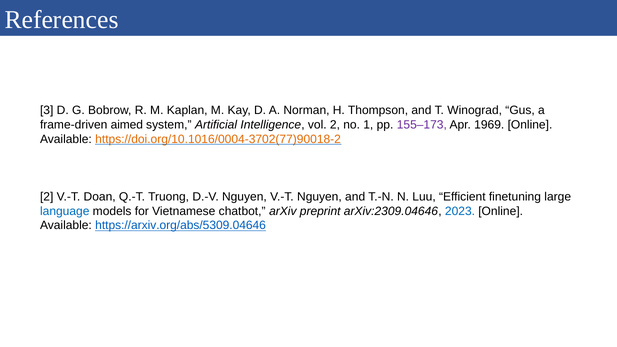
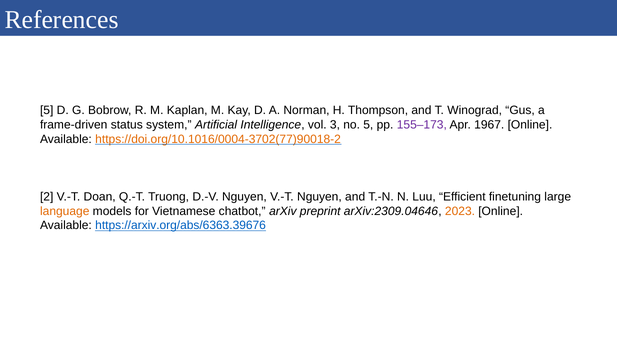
3 at (47, 110): 3 -> 5
aimed: aimed -> status
vol 2: 2 -> 3
no 1: 1 -> 5
1969: 1969 -> 1967
language colour: blue -> orange
2023 colour: blue -> orange
https://arxiv.org/abs/5309.04646: https://arxiv.org/abs/5309.04646 -> https://arxiv.org/abs/6363.39676
